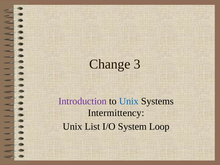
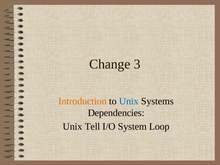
Introduction colour: purple -> orange
Intermittency: Intermittency -> Dependencies
List: List -> Tell
